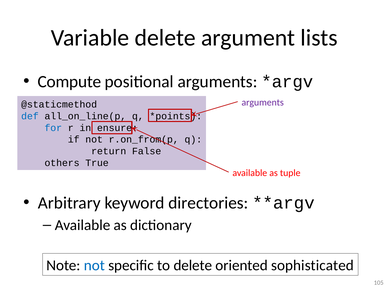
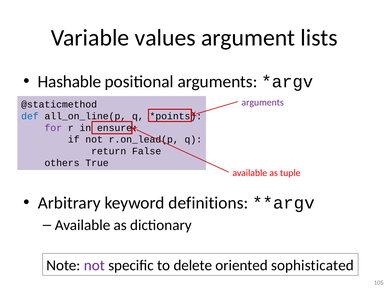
Variable delete: delete -> values
Compute: Compute -> Hashable
for colour: blue -> purple
r.on_from(p: r.on_from(p -> r.on_lead(p
directories: directories -> definitions
not at (94, 265) colour: blue -> purple
